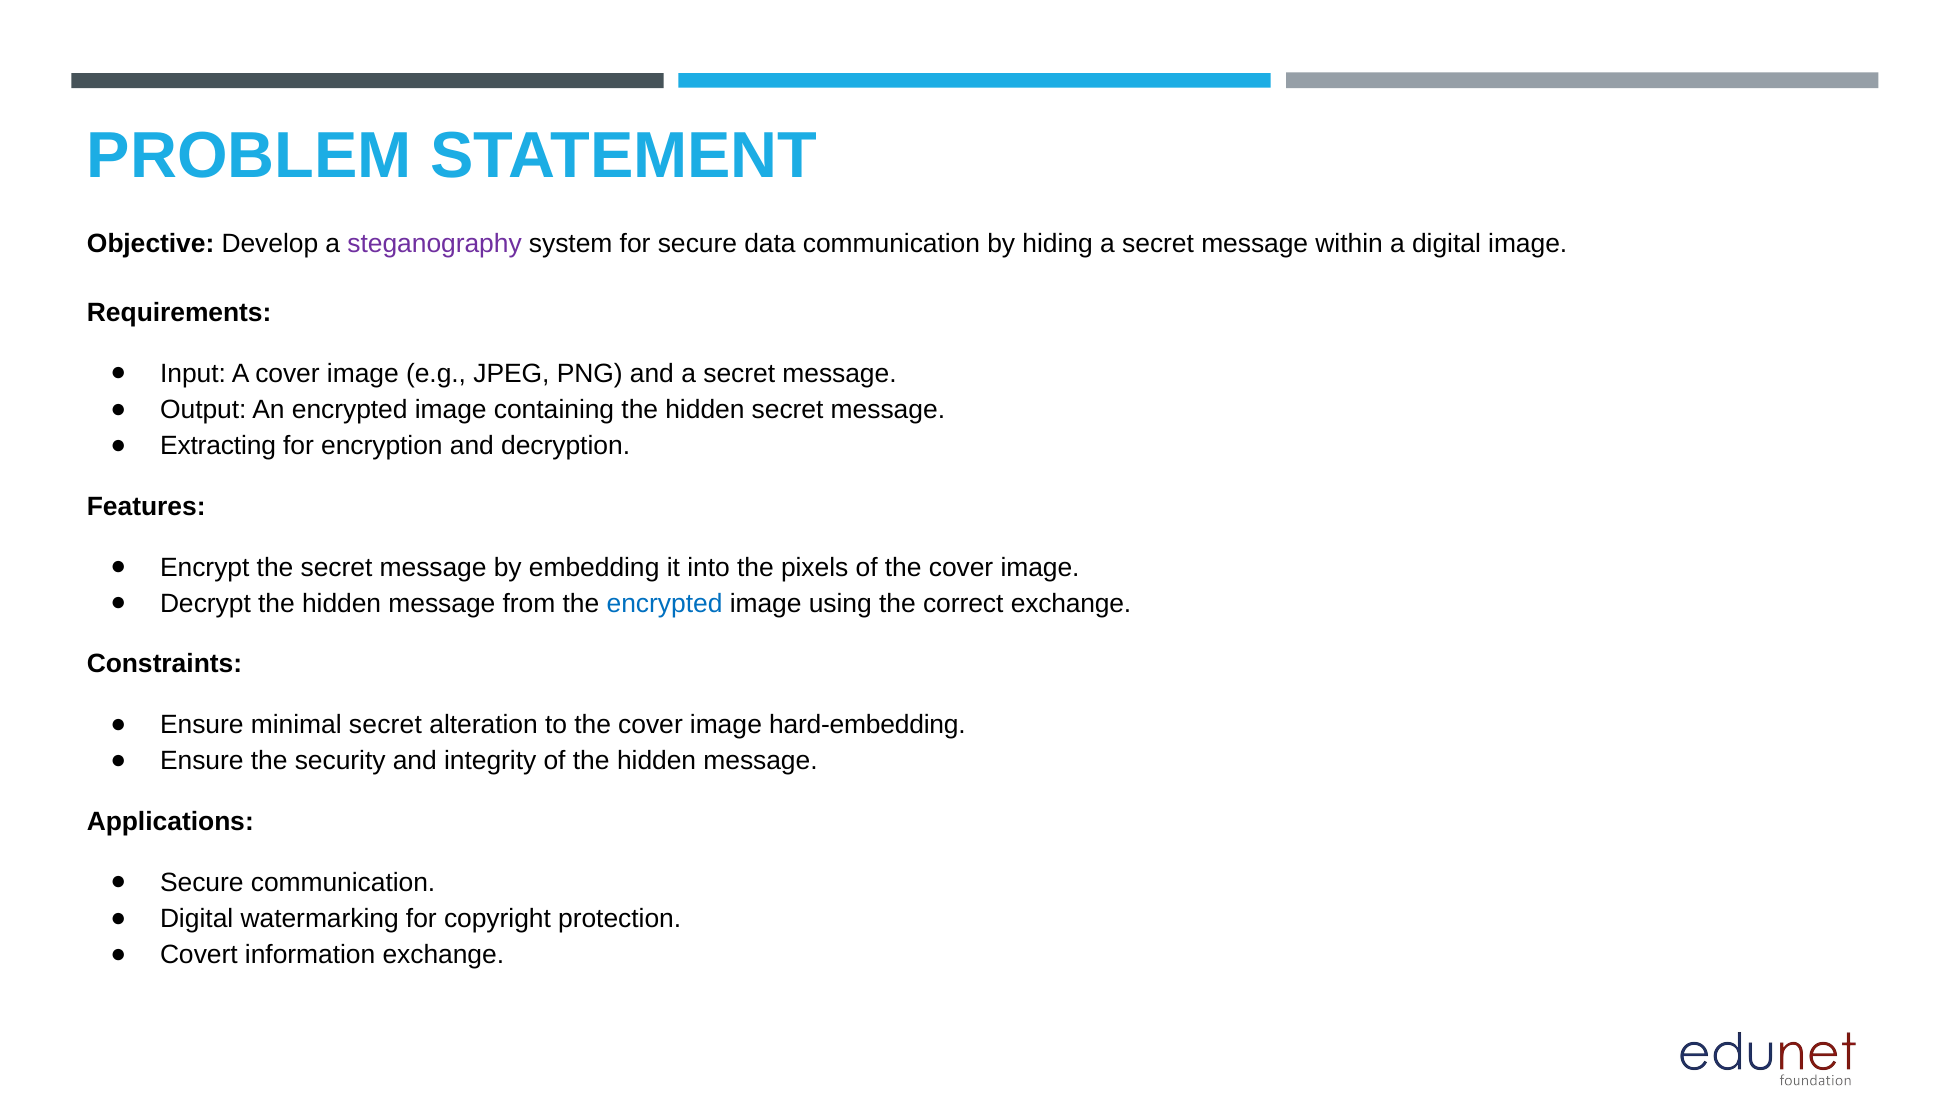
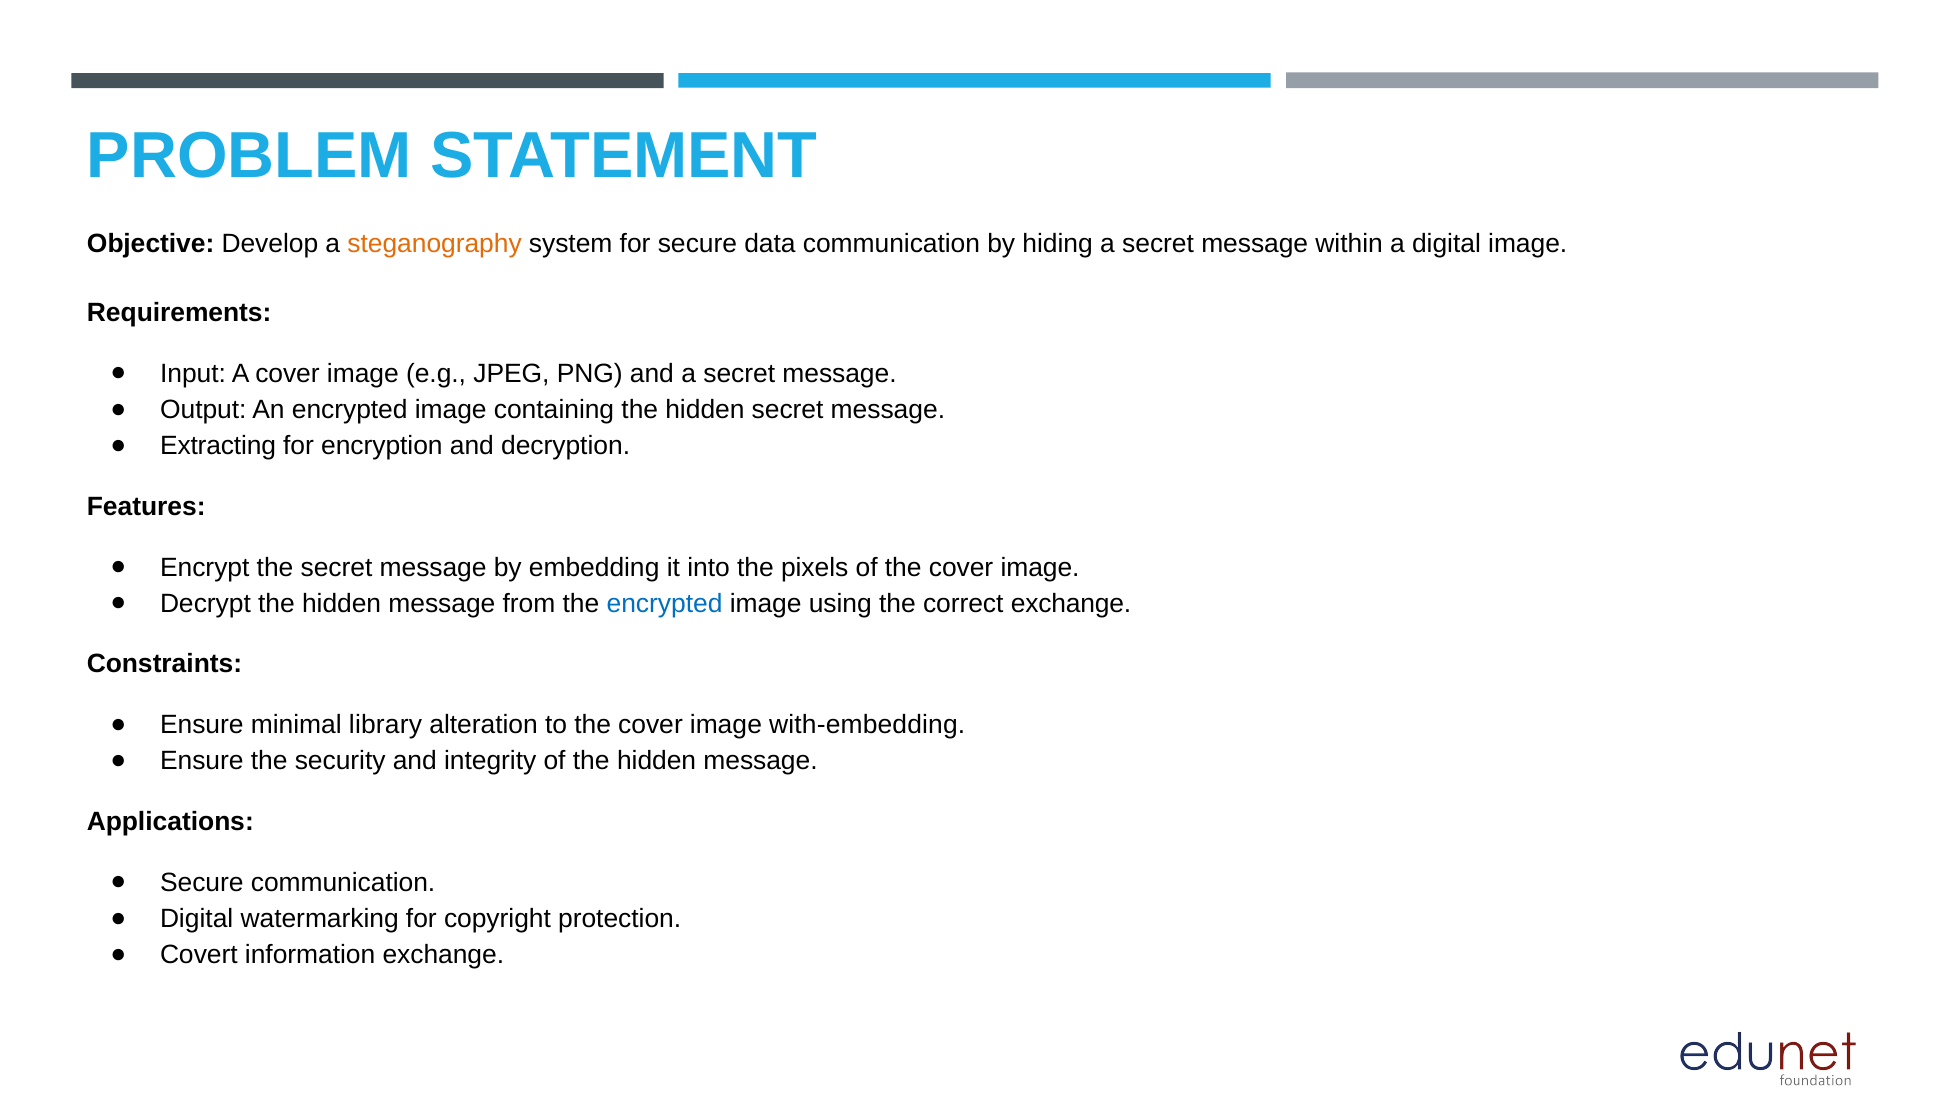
steganography colour: purple -> orange
minimal secret: secret -> library
hard-embedding: hard-embedding -> with-embedding
